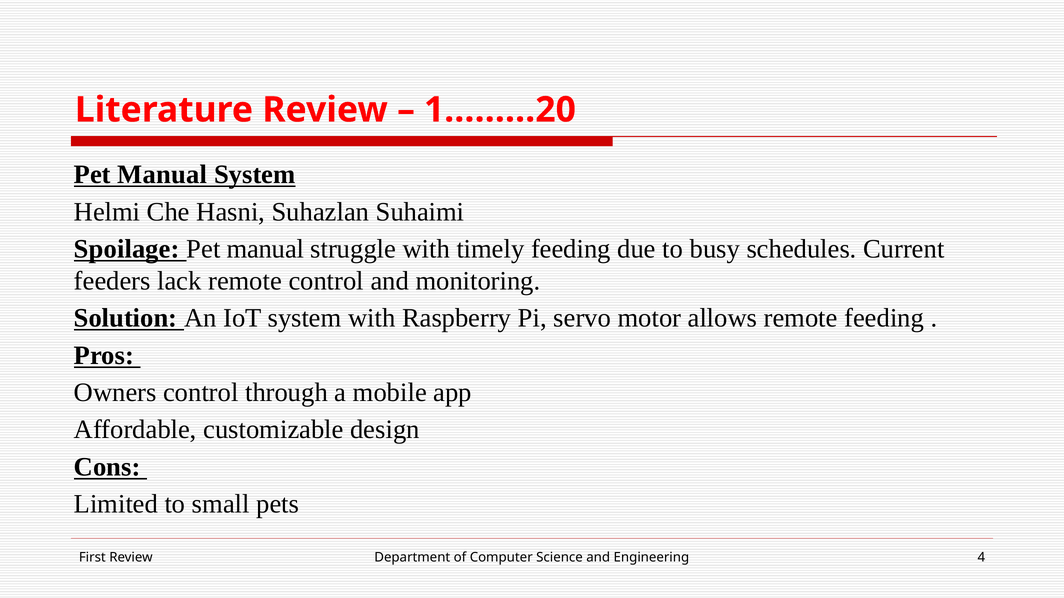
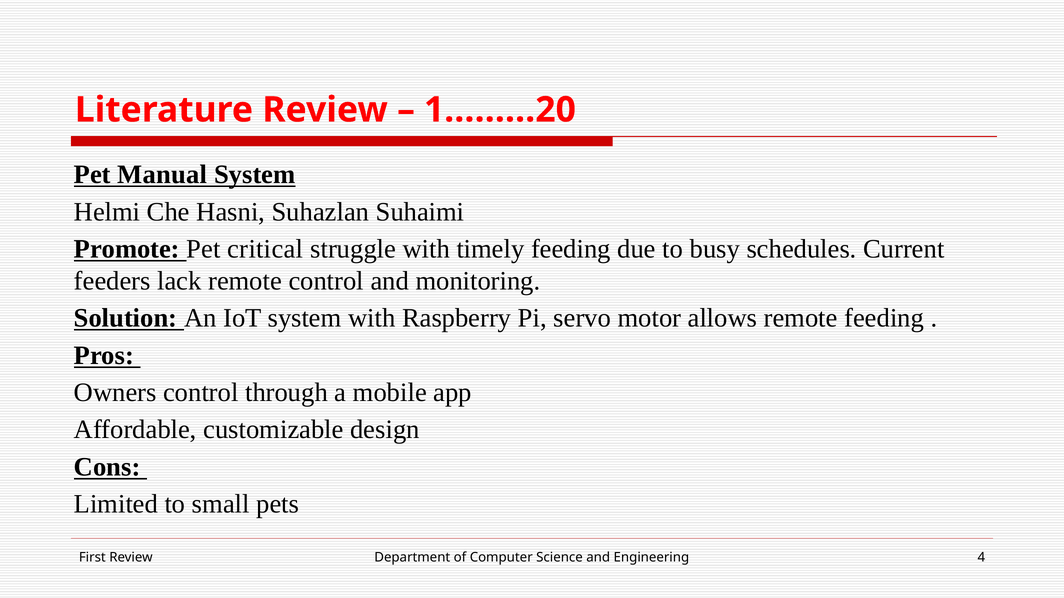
Spoilage: Spoilage -> Promote
manual at (265, 249): manual -> critical
